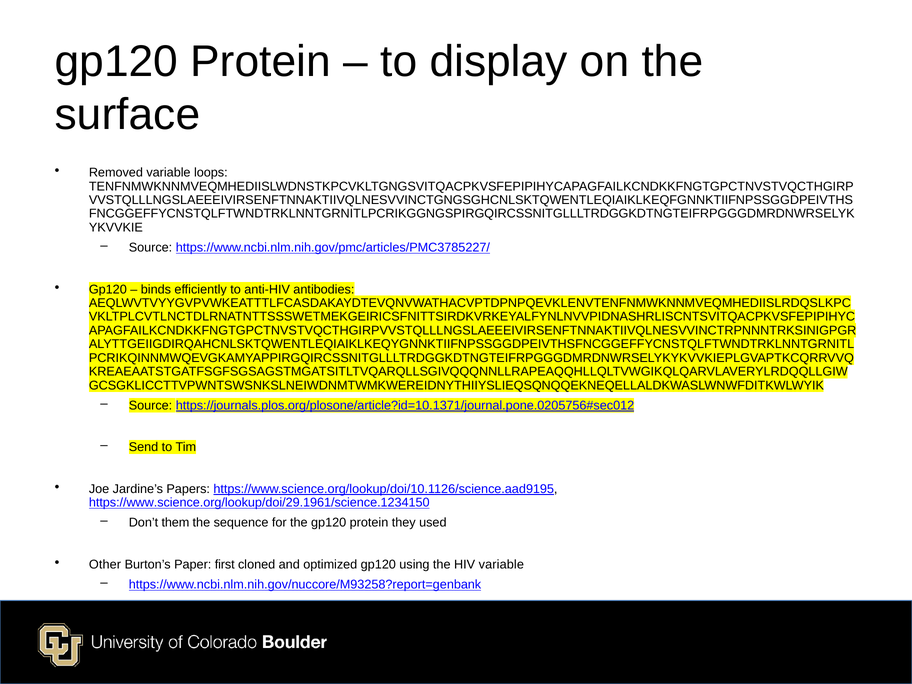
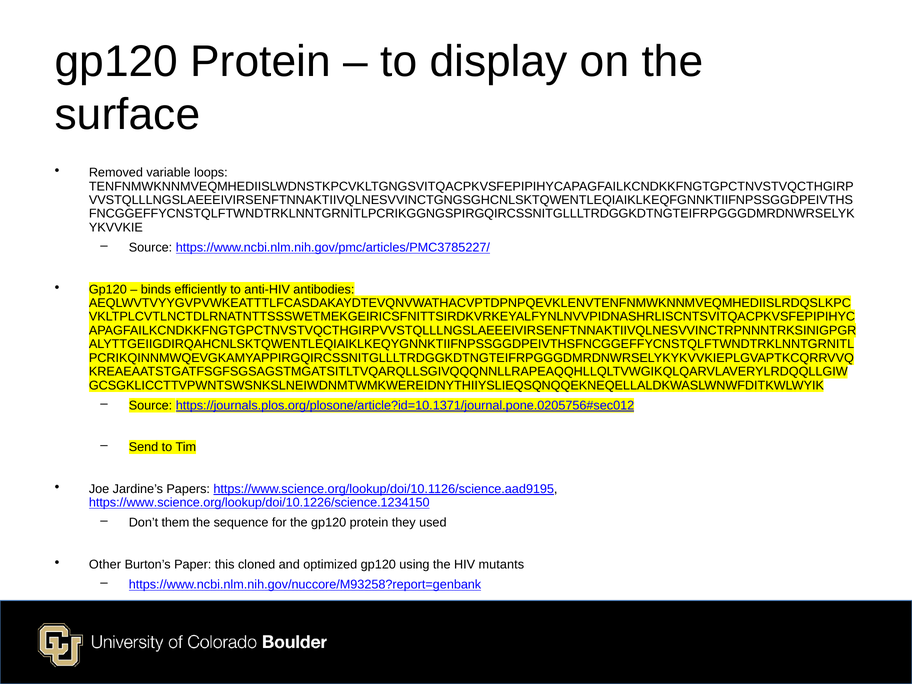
https://www.science.org/lookup/doi/29.1961/science.1234150: https://www.science.org/lookup/doi/29.1961/science.1234150 -> https://www.science.org/lookup/doi/10.1226/science.1234150
first: first -> this
HIV variable: variable -> mutants
